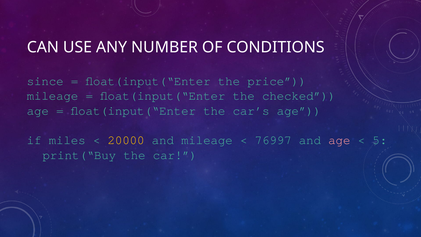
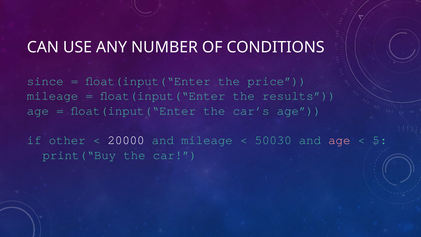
checked: checked -> results
miles: miles -> other
20000 colour: yellow -> white
76997: 76997 -> 50030
